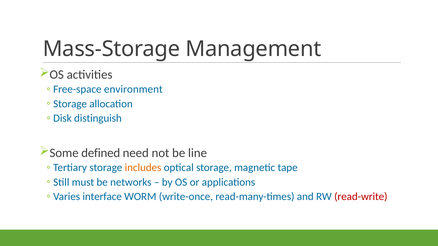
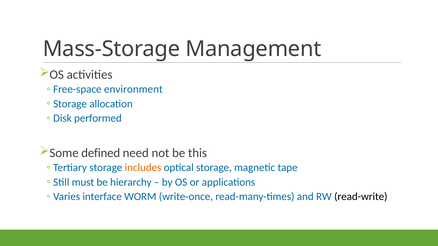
distinguish: distinguish -> performed
line: line -> this
networks: networks -> hierarchy
read-write colour: red -> black
